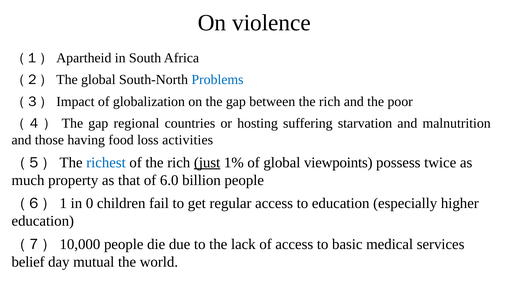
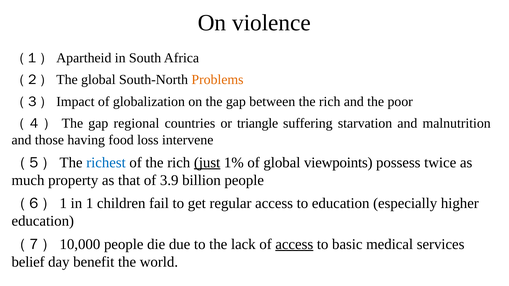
Problems colour: blue -> orange
hosting: hosting -> triangle
activities: activities -> intervene
6.0: 6.0 -> 3.9
in 0: 0 -> 1
access at (294, 244) underline: none -> present
mutual: mutual -> benefit
